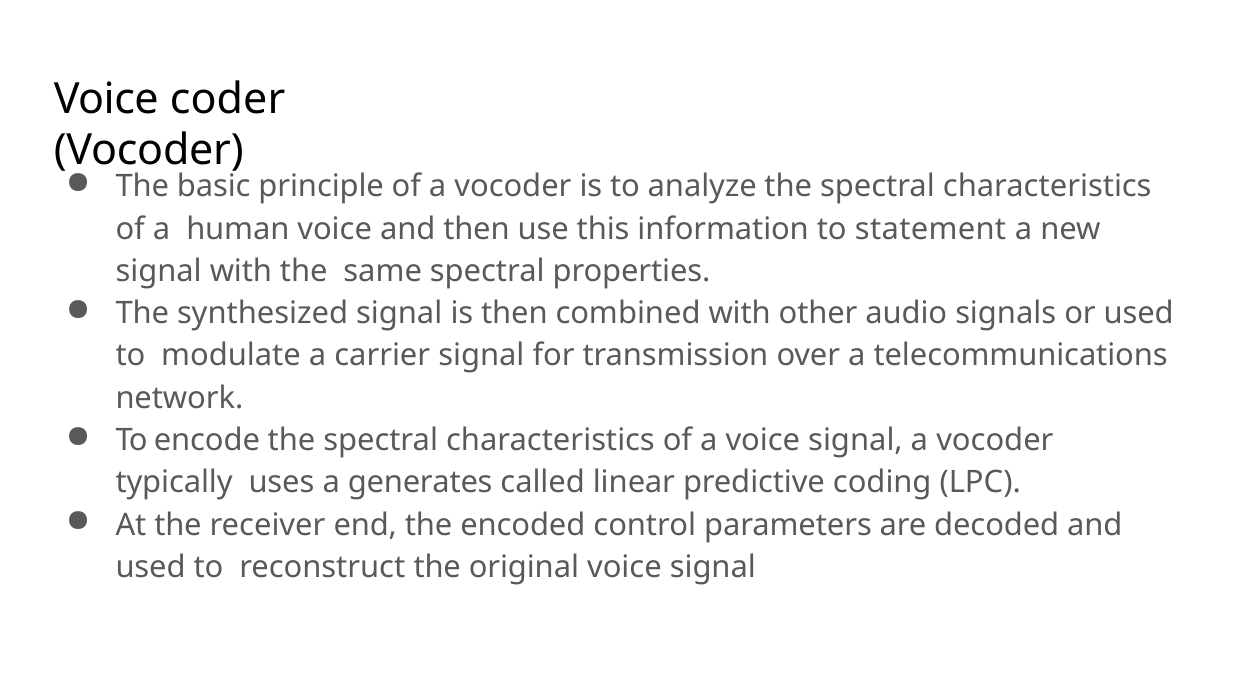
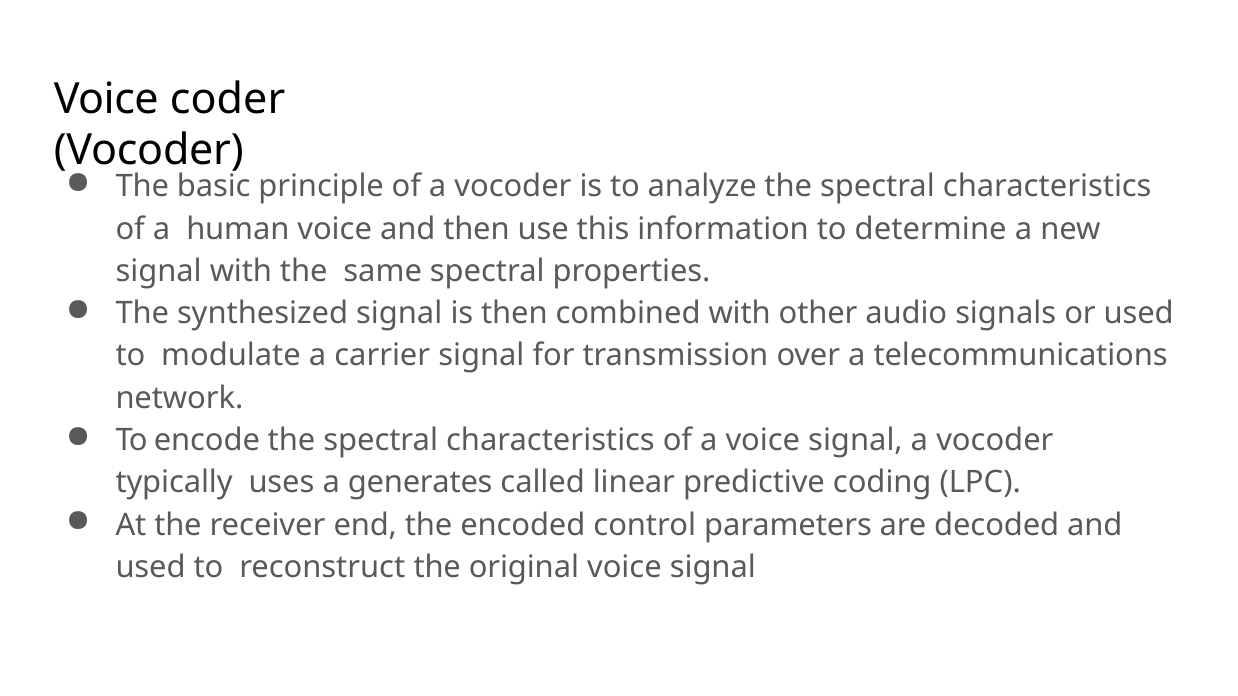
statement: statement -> determine
